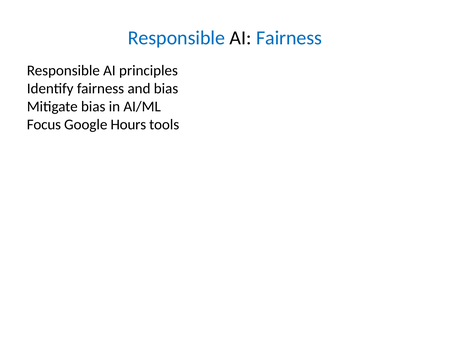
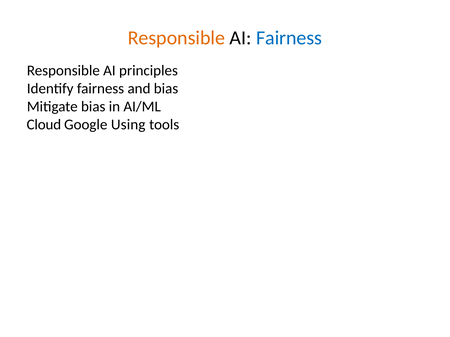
Responsible at (176, 38) colour: blue -> orange
Focus: Focus -> Cloud
Hours: Hours -> Using
